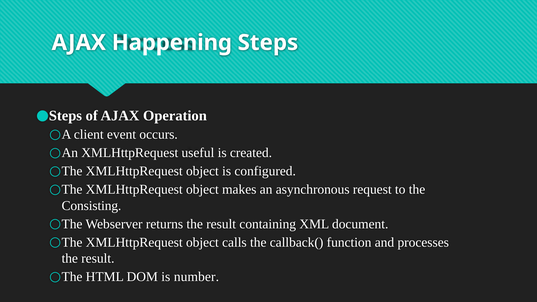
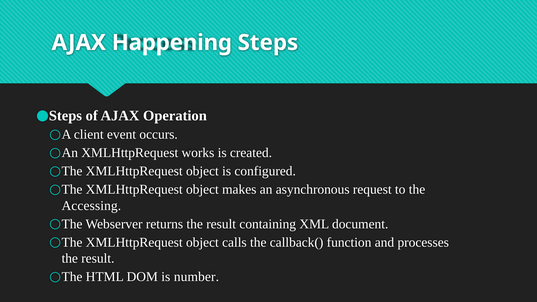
useful: useful -> works
Consisting: Consisting -> Accessing
